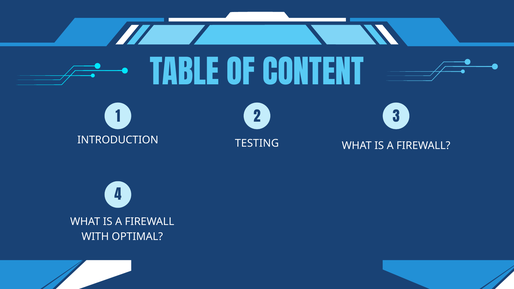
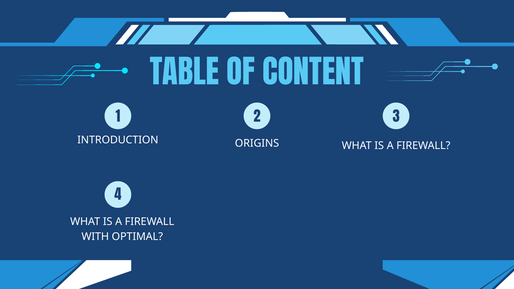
TESTING: TESTING -> ORIGINS
